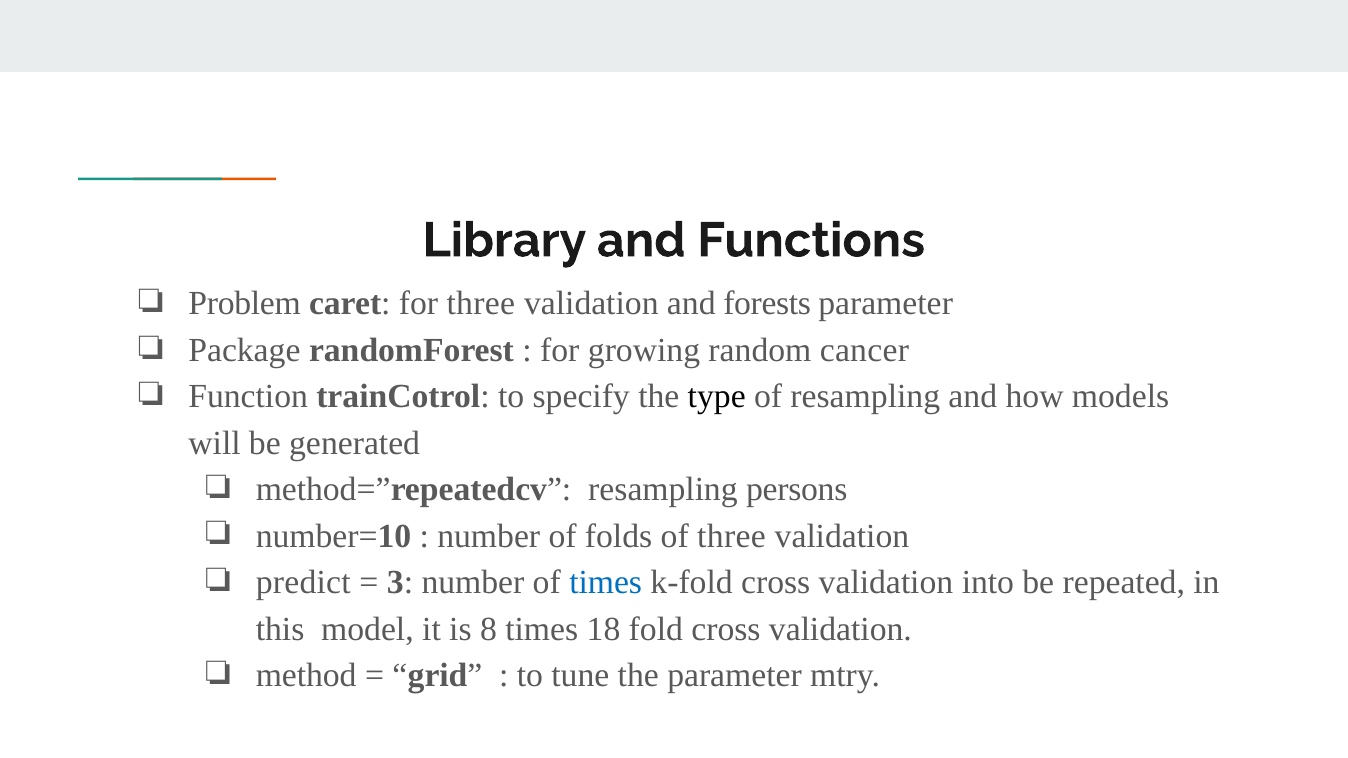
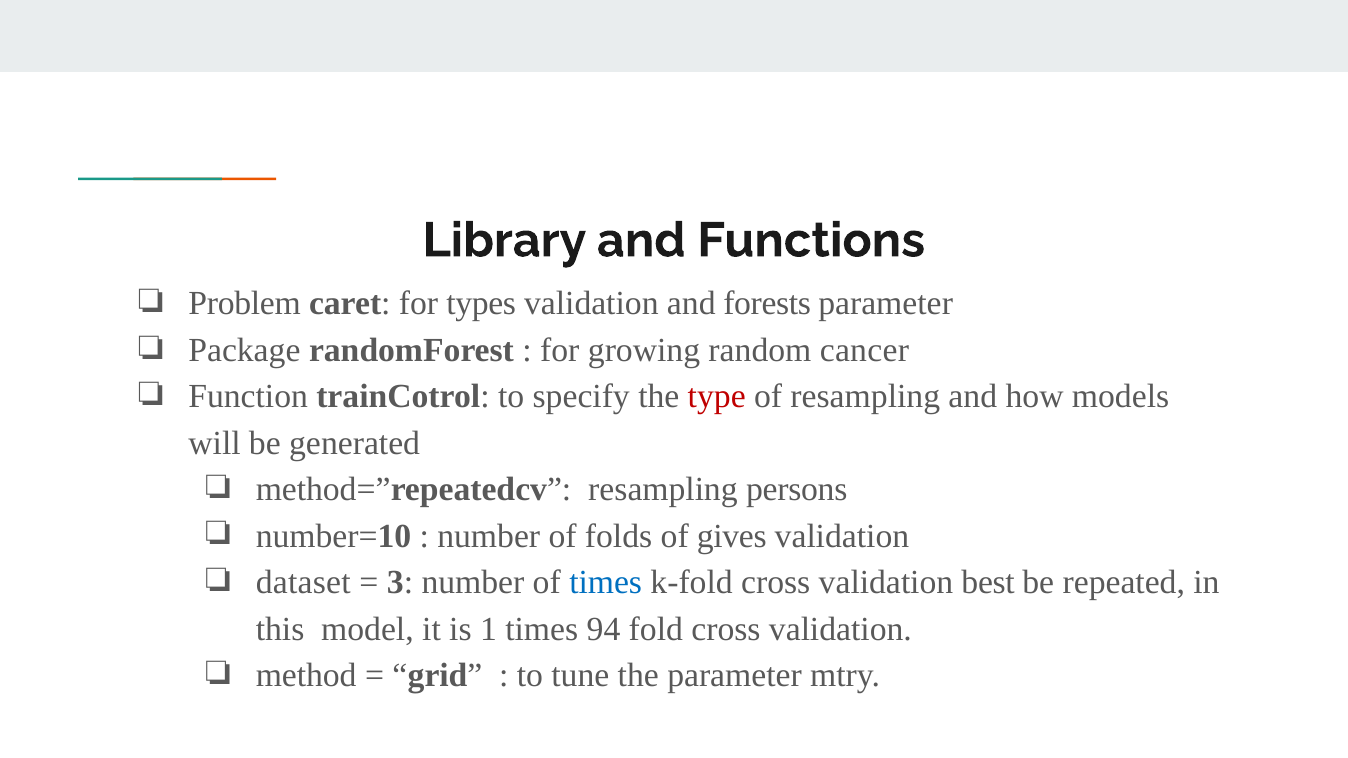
for three: three -> types
type colour: black -> red
of three: three -> gives
predict: predict -> dataset
into: into -> best
8: 8 -> 1
18: 18 -> 94
